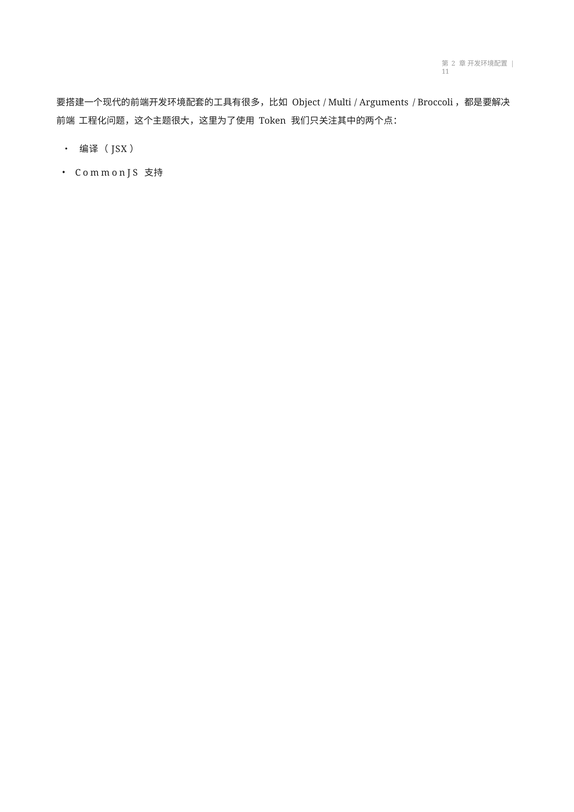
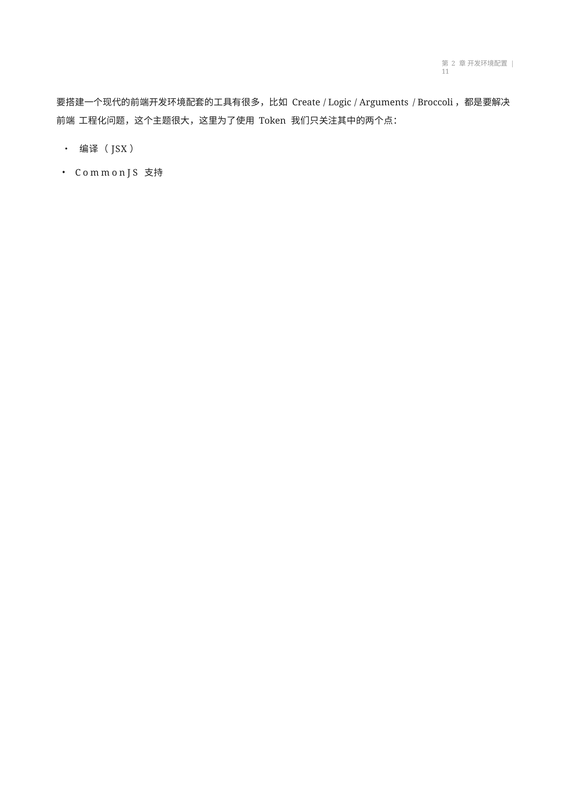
Object: Object -> Create
Multi: Multi -> Logic
